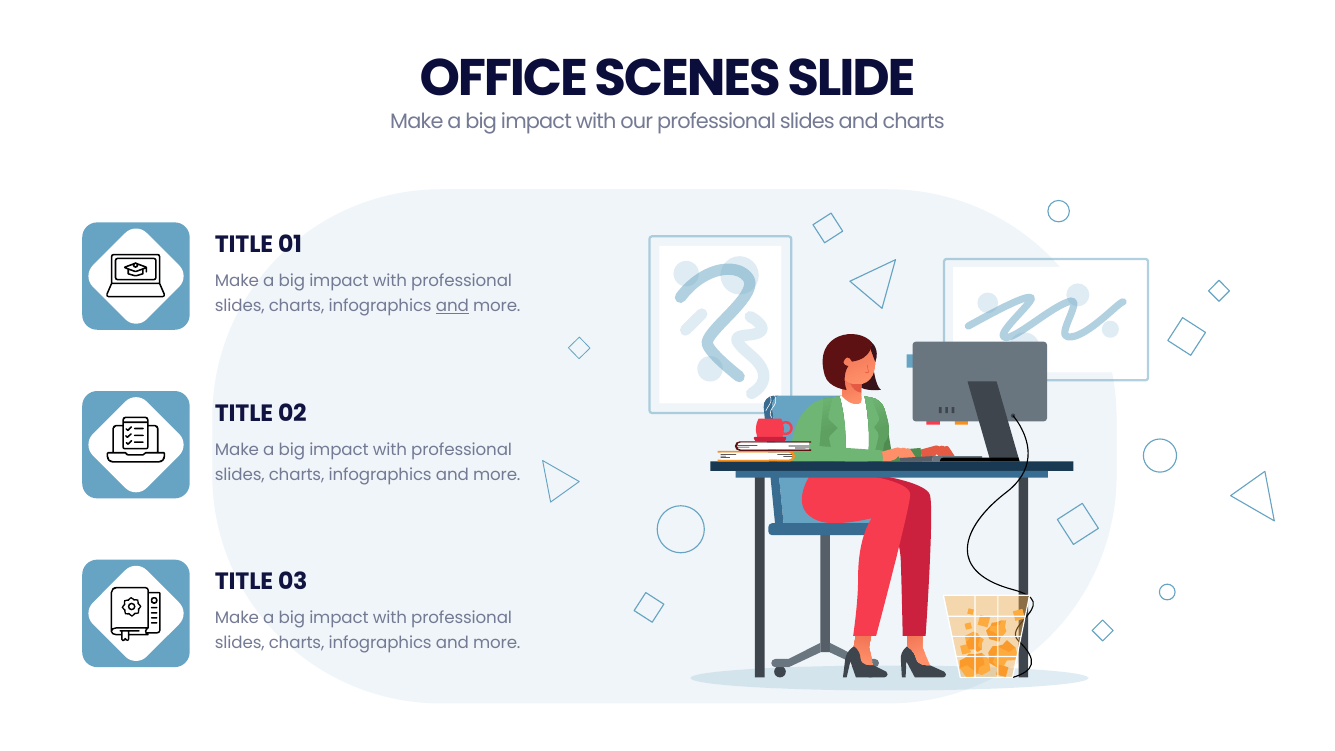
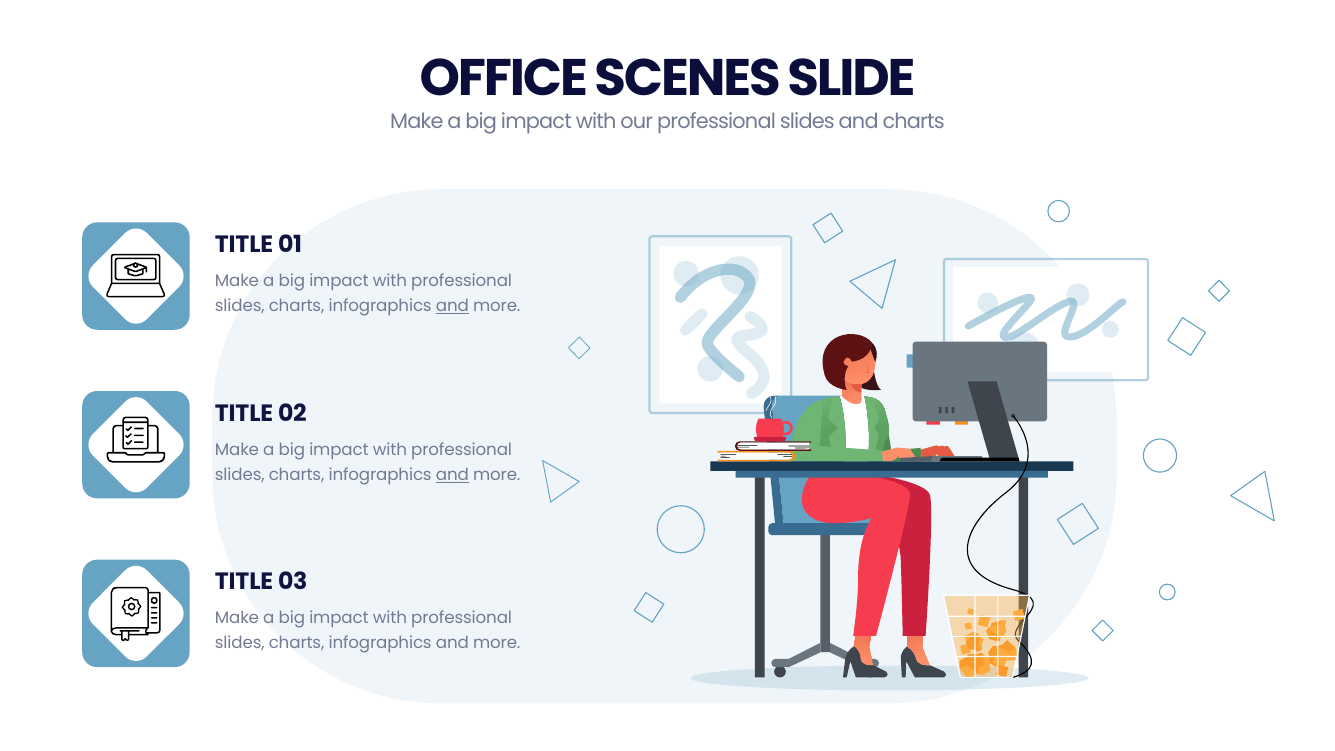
and at (452, 475) underline: none -> present
